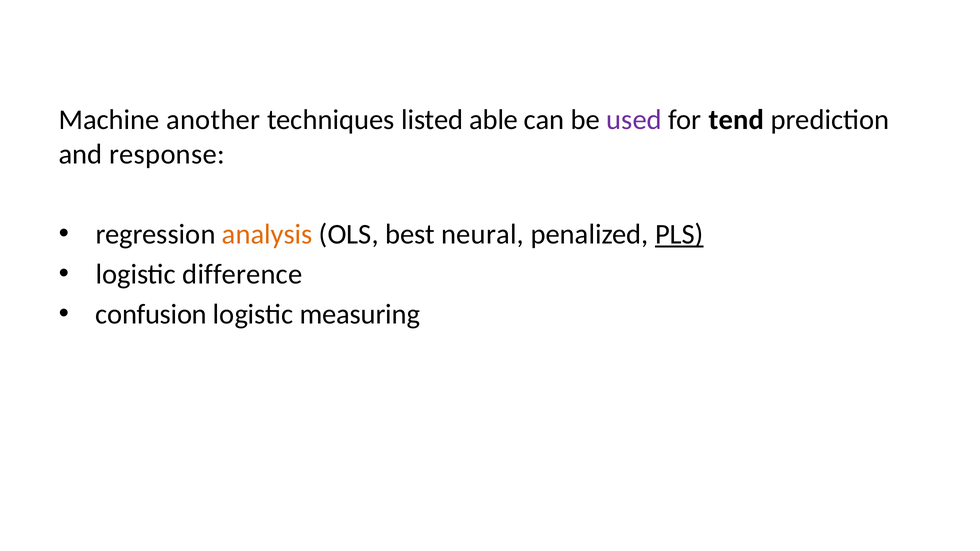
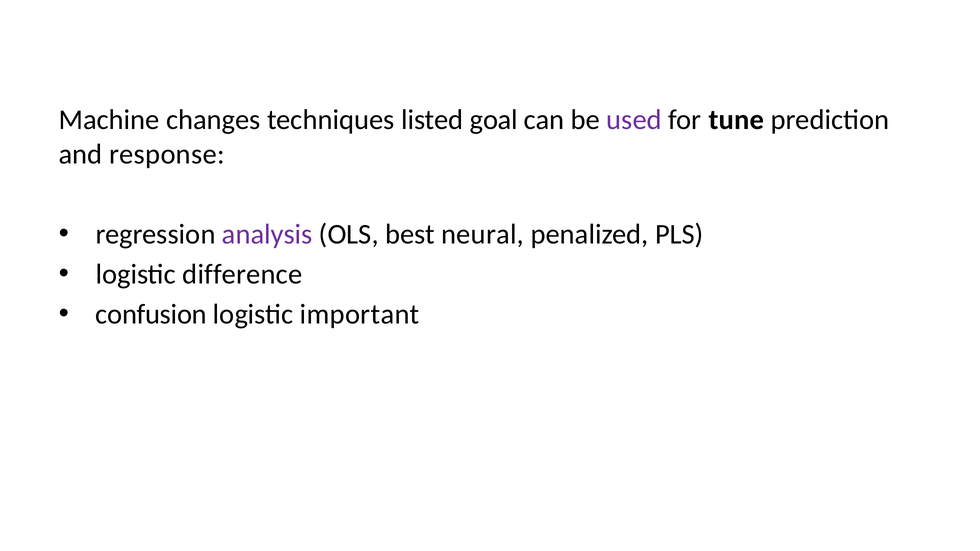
another: another -> changes
able: able -> goal
tend: tend -> tune
analysis colour: orange -> purple
PLS underline: present -> none
measuring: measuring -> important
